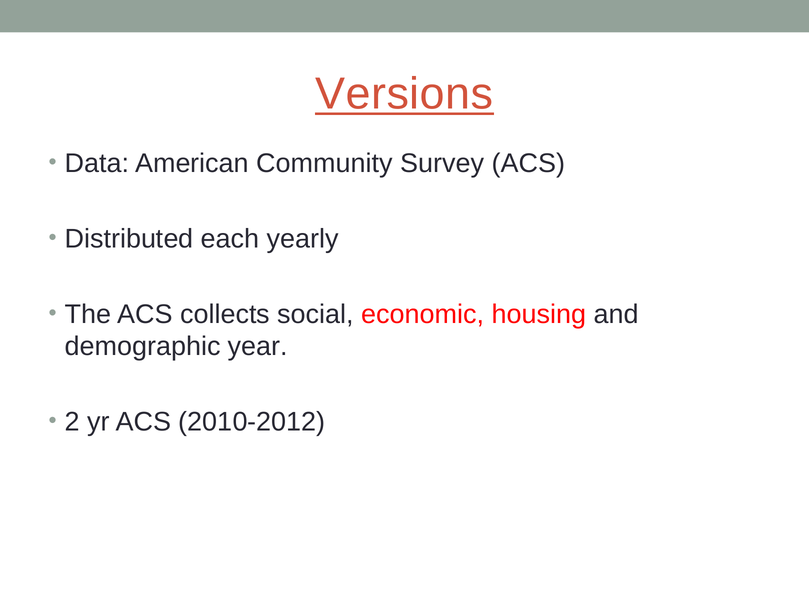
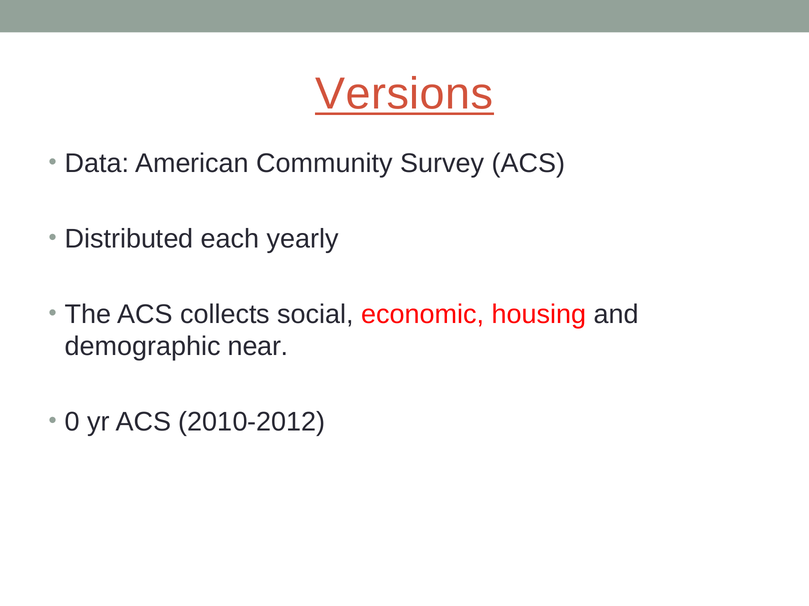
year: year -> near
2: 2 -> 0
